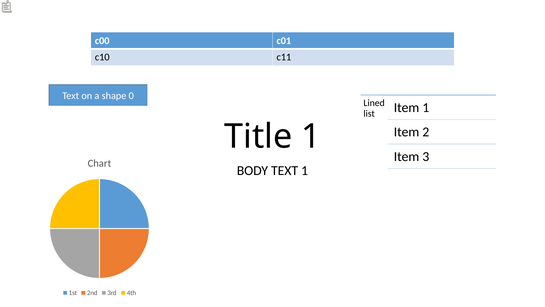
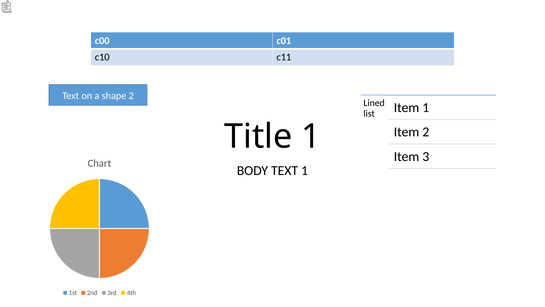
shape 0: 0 -> 2
